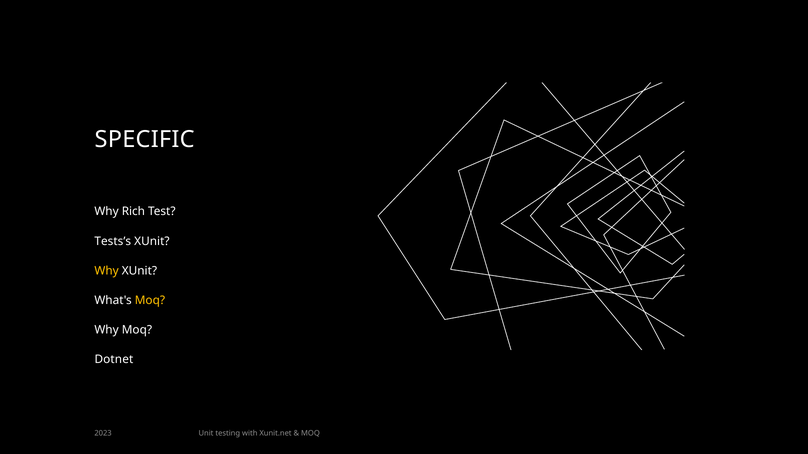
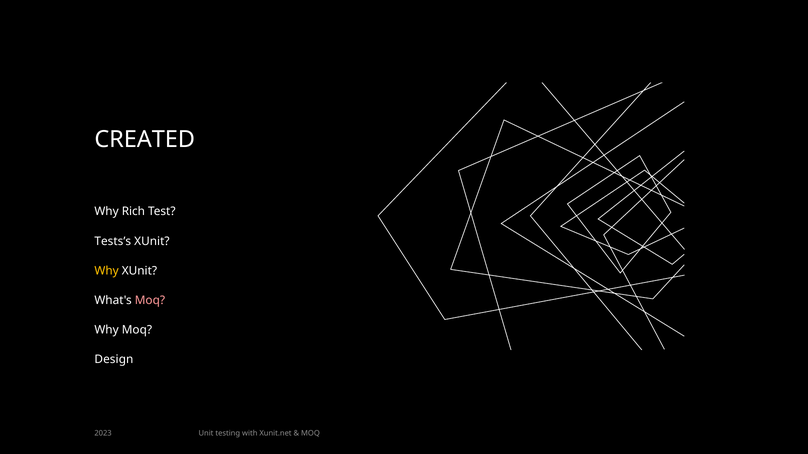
SPECIFIC: SPECIFIC -> CREATED
Moq at (150, 301) colour: yellow -> pink
Dotnet: Dotnet -> Design
